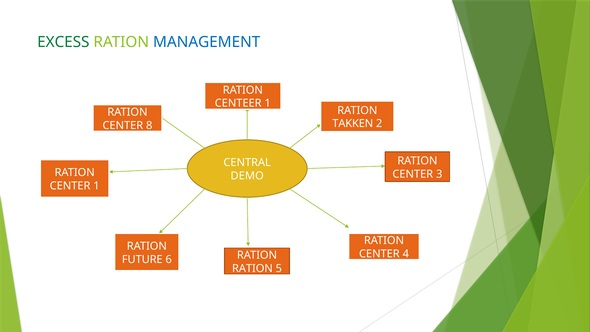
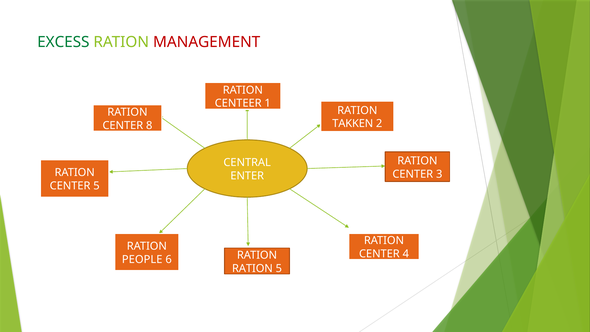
MANAGEMENT colour: blue -> red
DEMO: DEMO -> ENTER
CENTER 1: 1 -> 5
FUTURE: FUTURE -> PEOPLE
